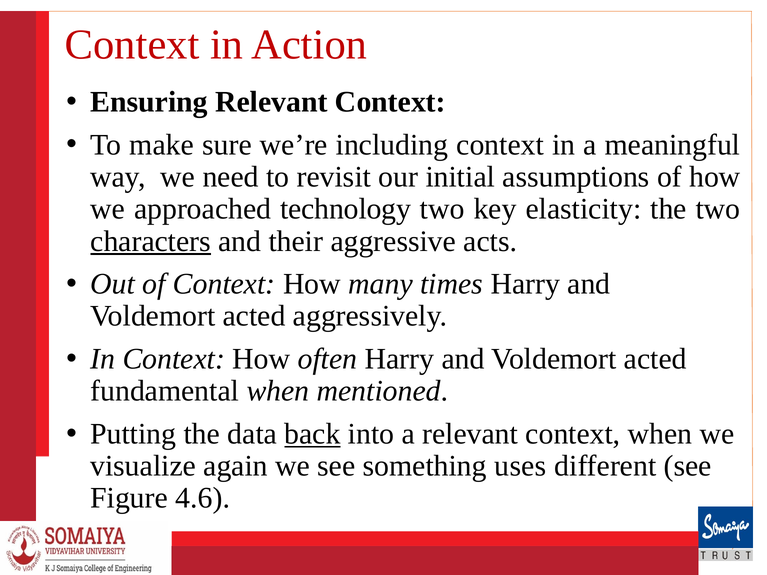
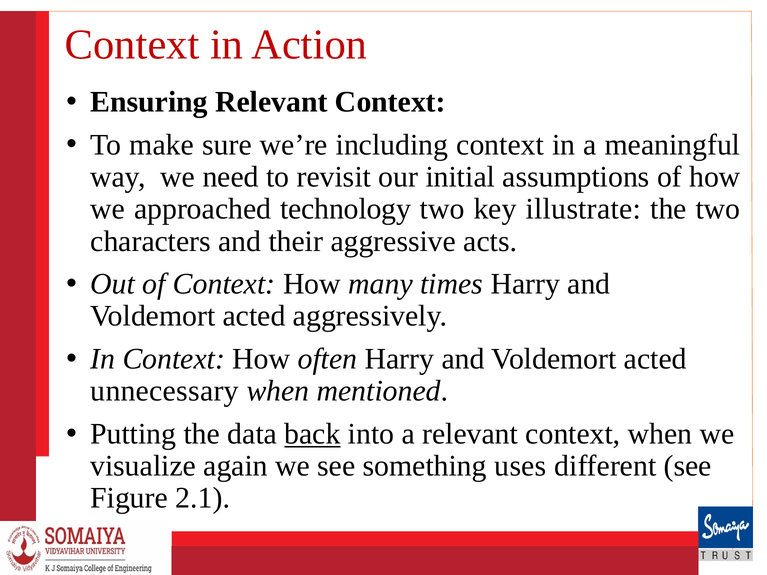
elasticity: elasticity -> illustrate
characters underline: present -> none
fundamental: fundamental -> unnecessary
4.6: 4.6 -> 2.1
